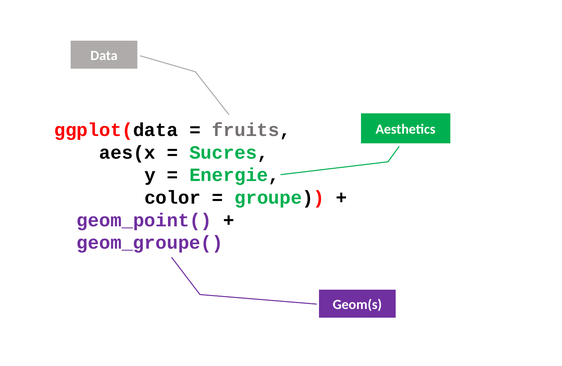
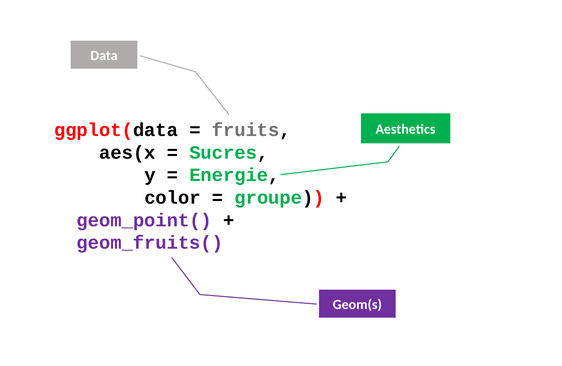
geom_groupe(: geom_groupe( -> geom_fruits(
